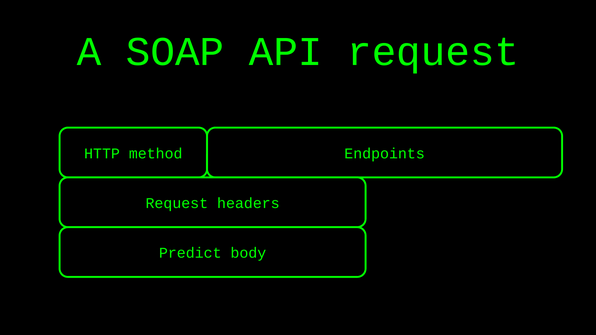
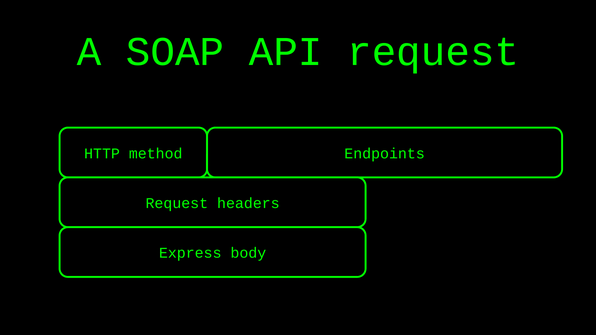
Predict: Predict -> Express
